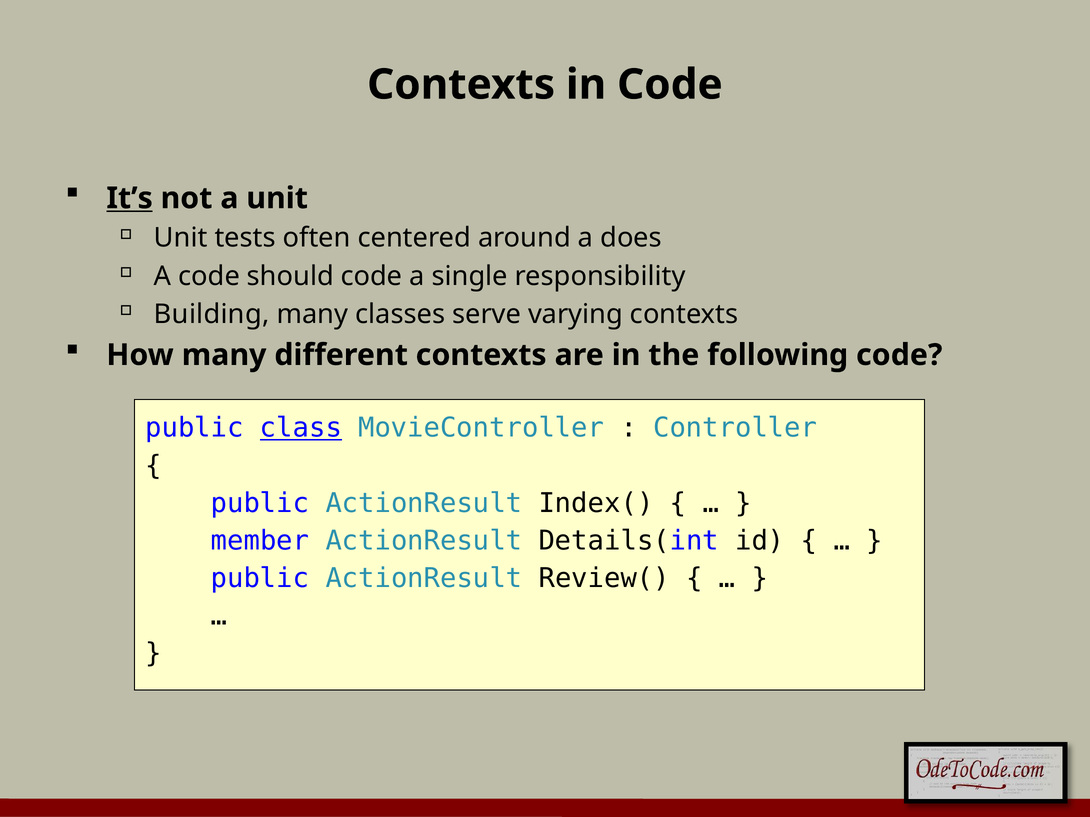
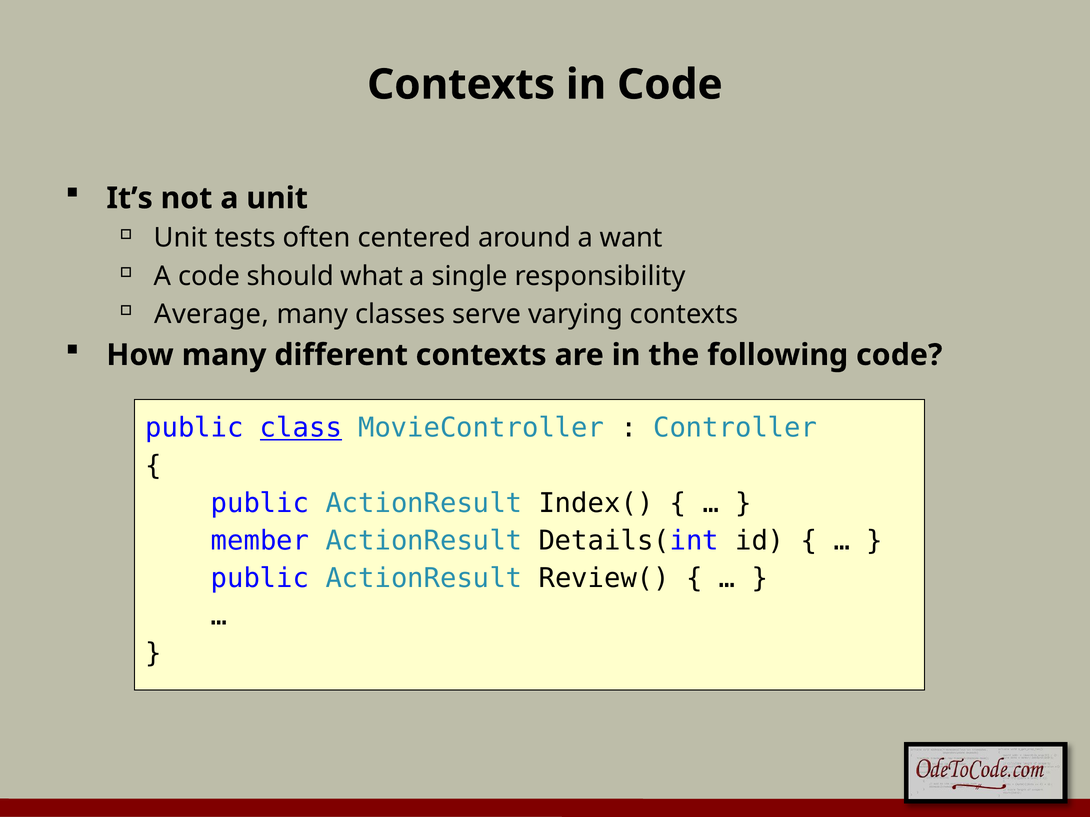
It’s underline: present -> none
does: does -> want
should code: code -> what
Building: Building -> Average
